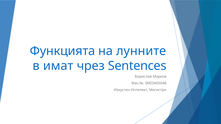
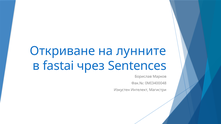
Функцията: Функцията -> Откриване
имат: имат -> fastai
